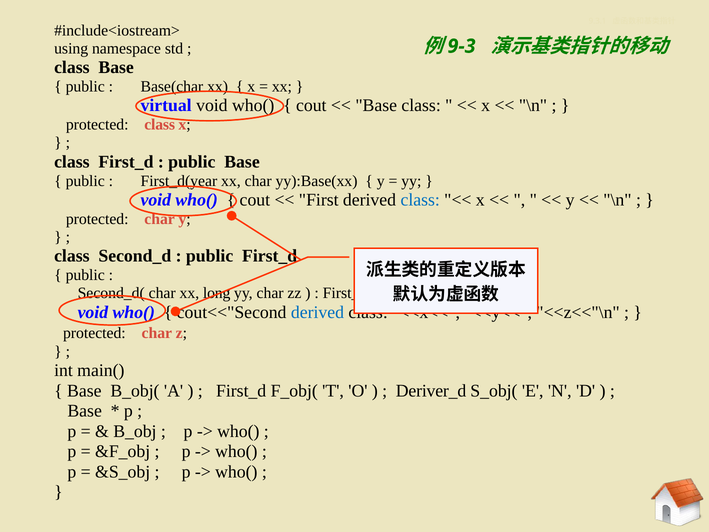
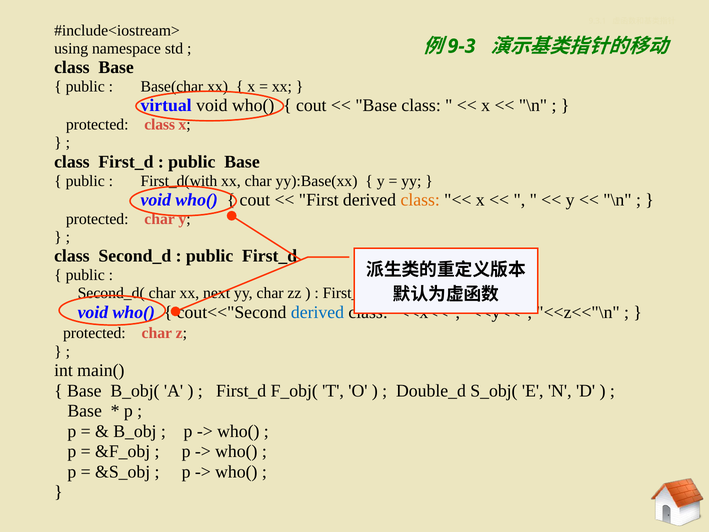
First_d(year: First_d(year -> First_d(with
class at (420, 200) colour: blue -> orange
long: long -> next
Deriver_d: Deriver_d -> Double_d
